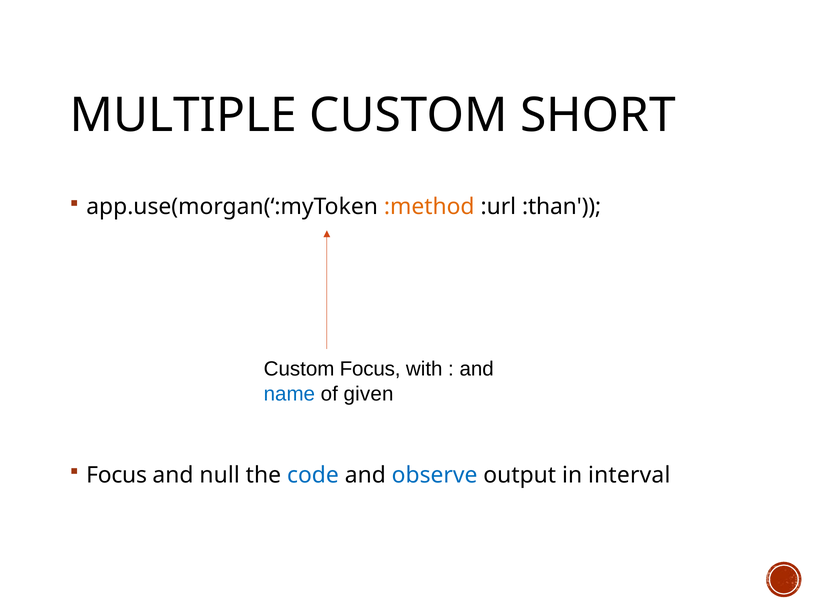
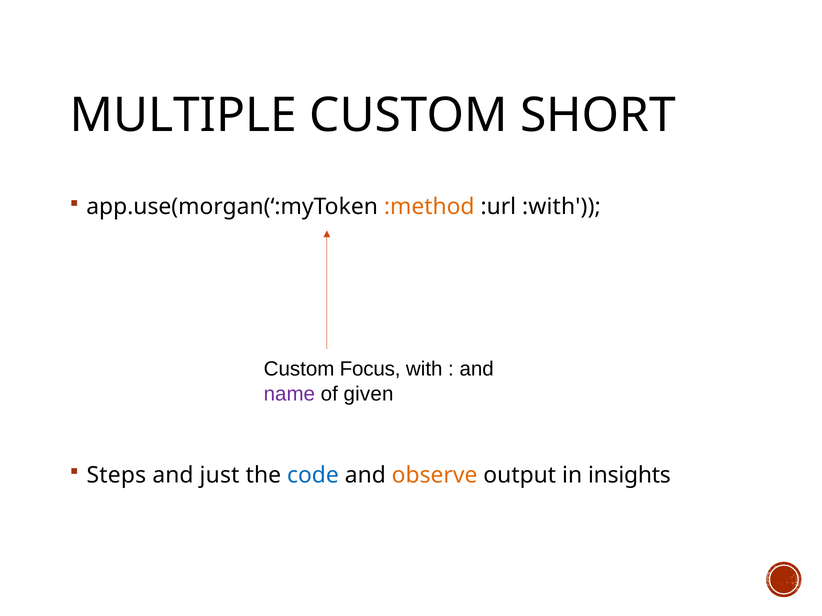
:than: :than -> :with
name colour: blue -> purple
Focus at (117, 475): Focus -> Steps
null: null -> just
observe colour: blue -> orange
interval: interval -> insights
